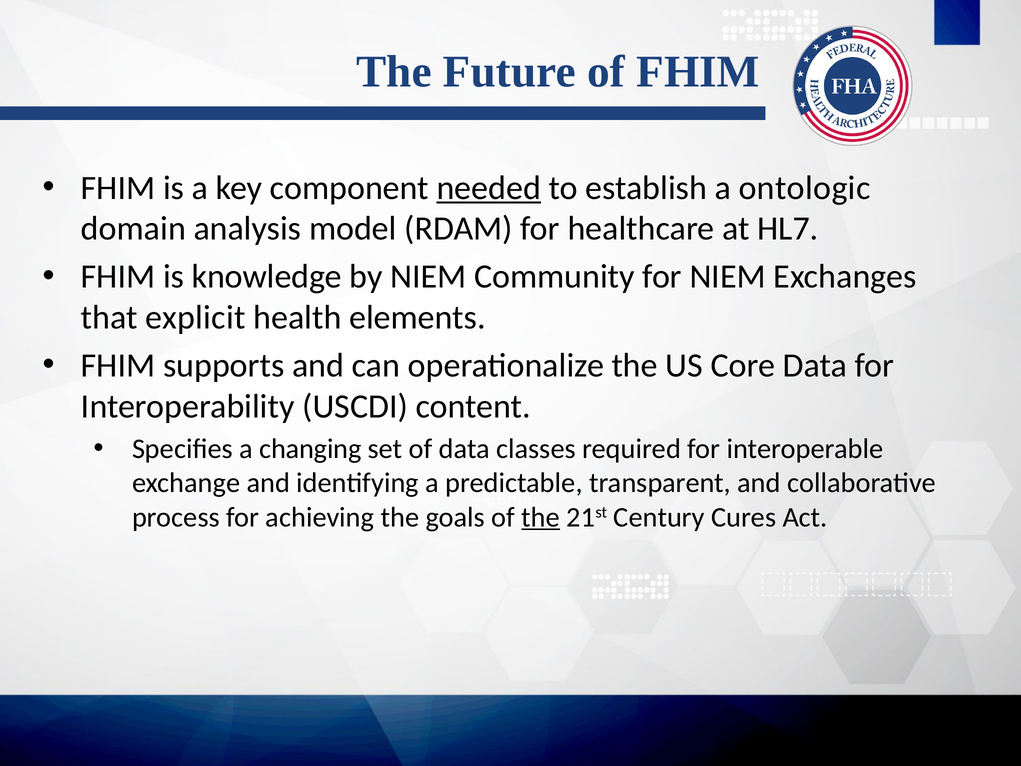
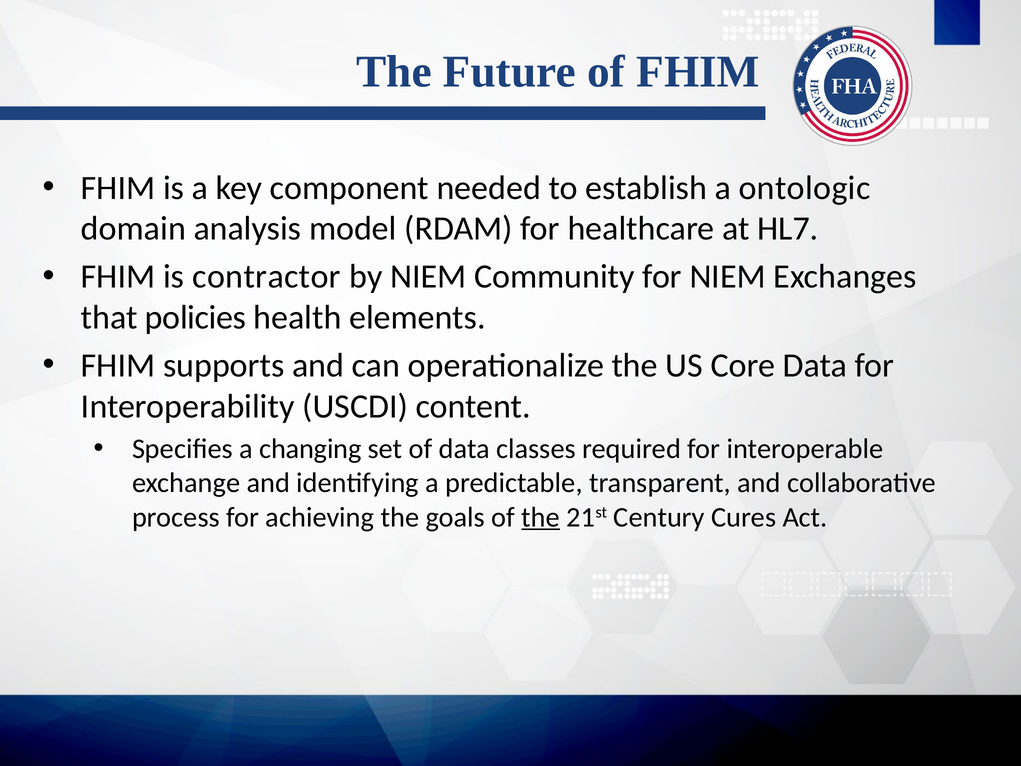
needed underline: present -> none
knowledge: knowledge -> contractor
explicit: explicit -> policies
